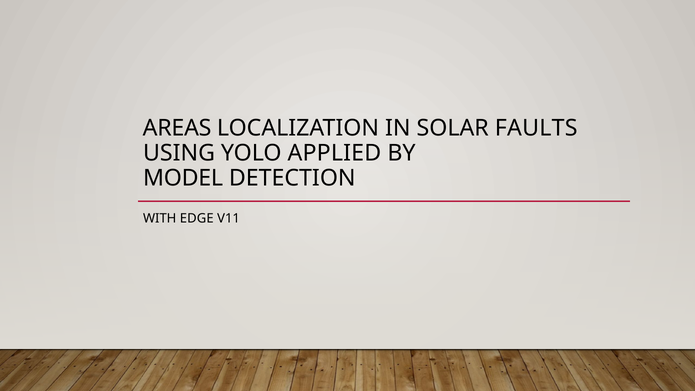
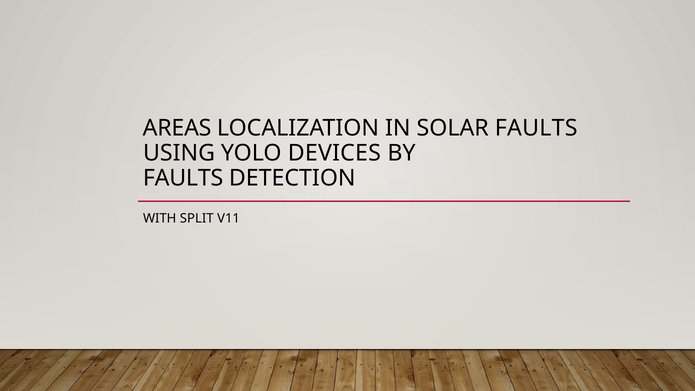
APPLIED: APPLIED -> DEVICES
MODEL at (183, 178): MODEL -> FAULTS
EDGE: EDGE -> SPLIT
